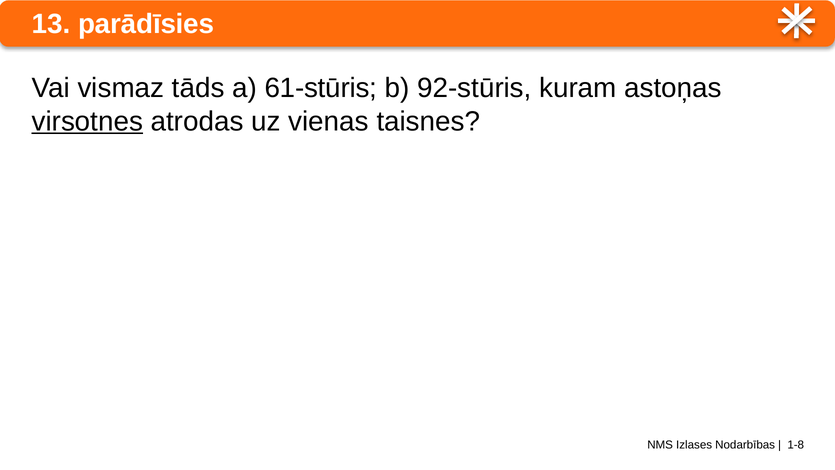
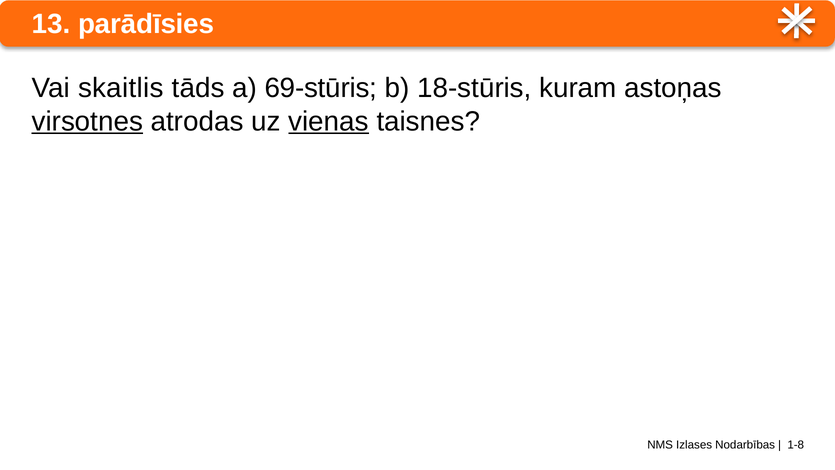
vismaz: vismaz -> skaitlis
61-stūris: 61-stūris -> 69-stūris
92-stūris: 92-stūris -> 18-stūris
vienas underline: none -> present
